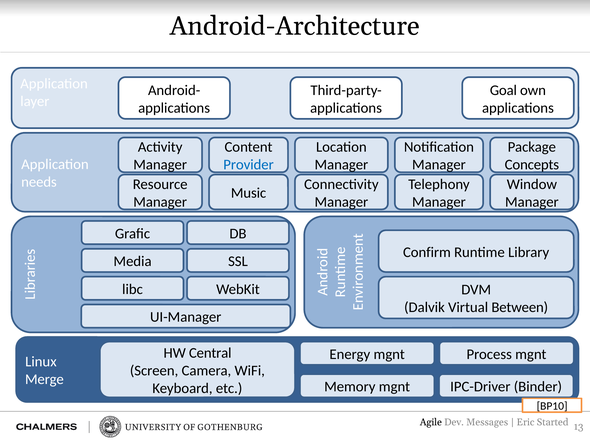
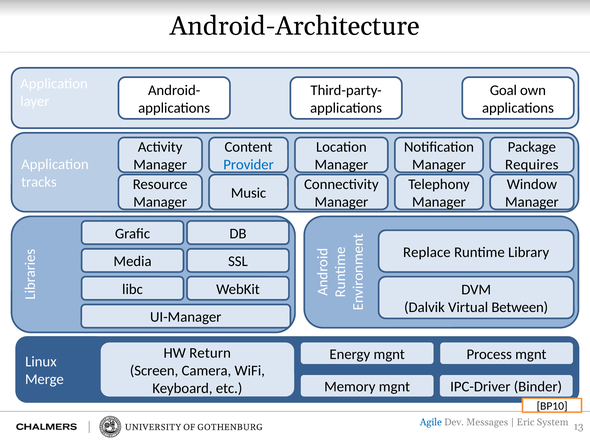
Concepts: Concepts -> Requires
needs: needs -> tracks
Confirm: Confirm -> Replace
Central: Central -> Return
Agile colour: black -> blue
Started: Started -> System
